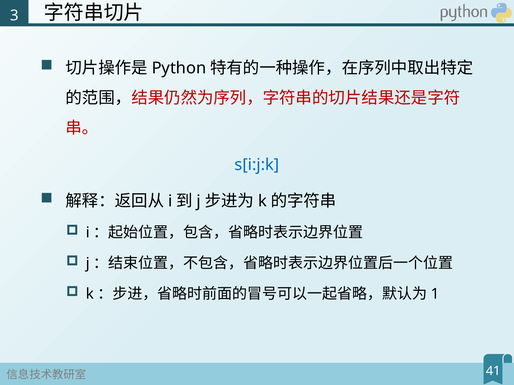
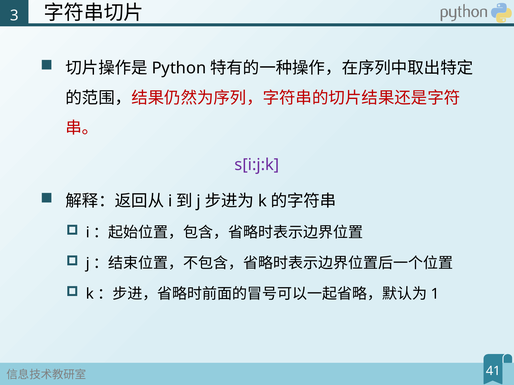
s[i:j:k colour: blue -> purple
